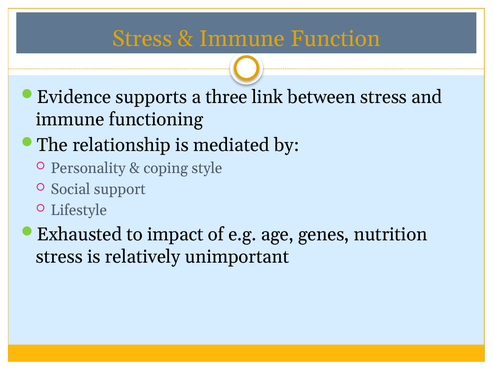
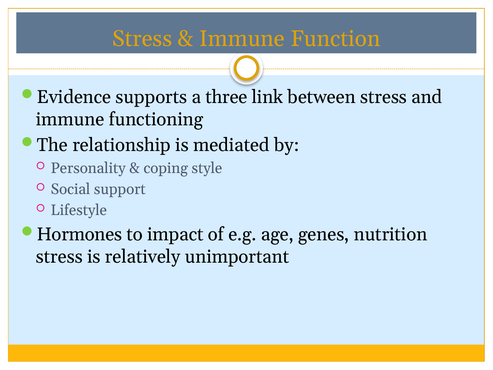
Exhausted: Exhausted -> Hormones
